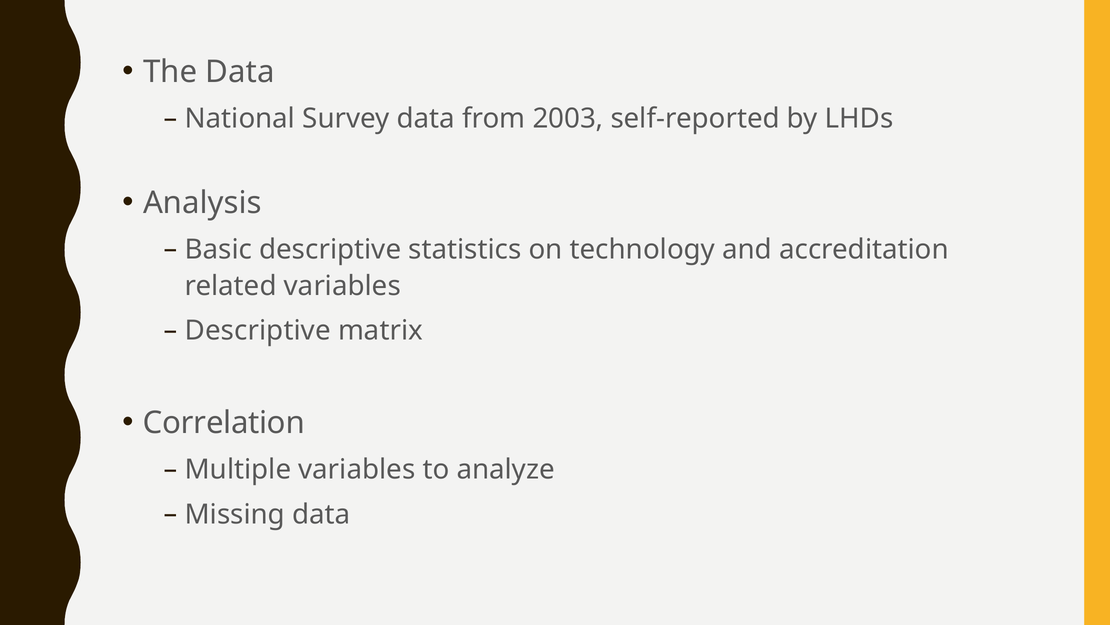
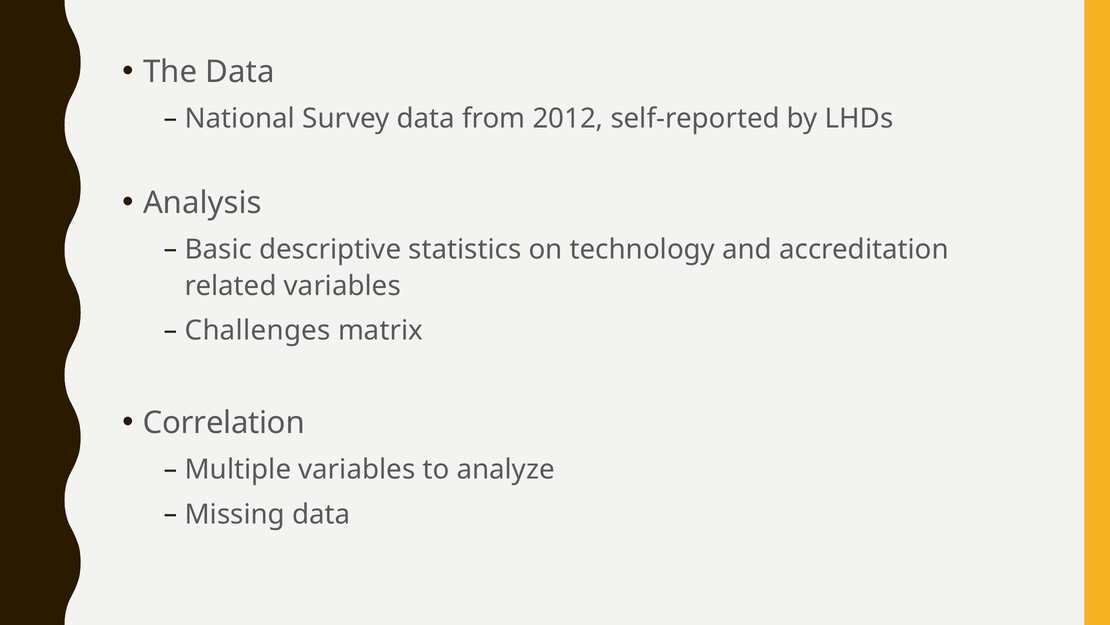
2003: 2003 -> 2012
Descriptive at (258, 330): Descriptive -> Challenges
